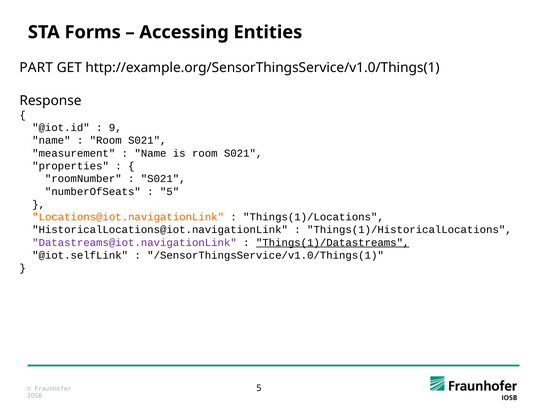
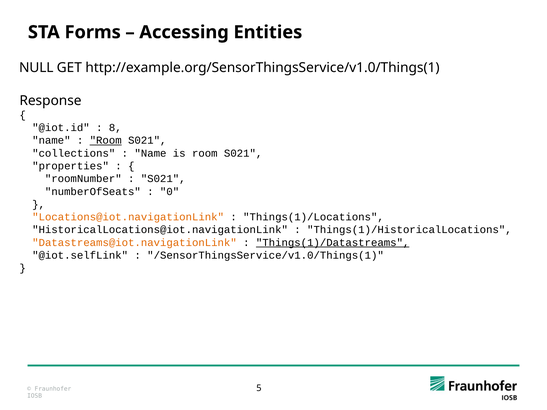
PART: PART -> NULL
9: 9 -> 8
Room at (106, 141) underline: none -> present
measurement: measurement -> collections
5 at (170, 192): 5 -> 0
Datastreams@iot.navigationLink colour: purple -> orange
